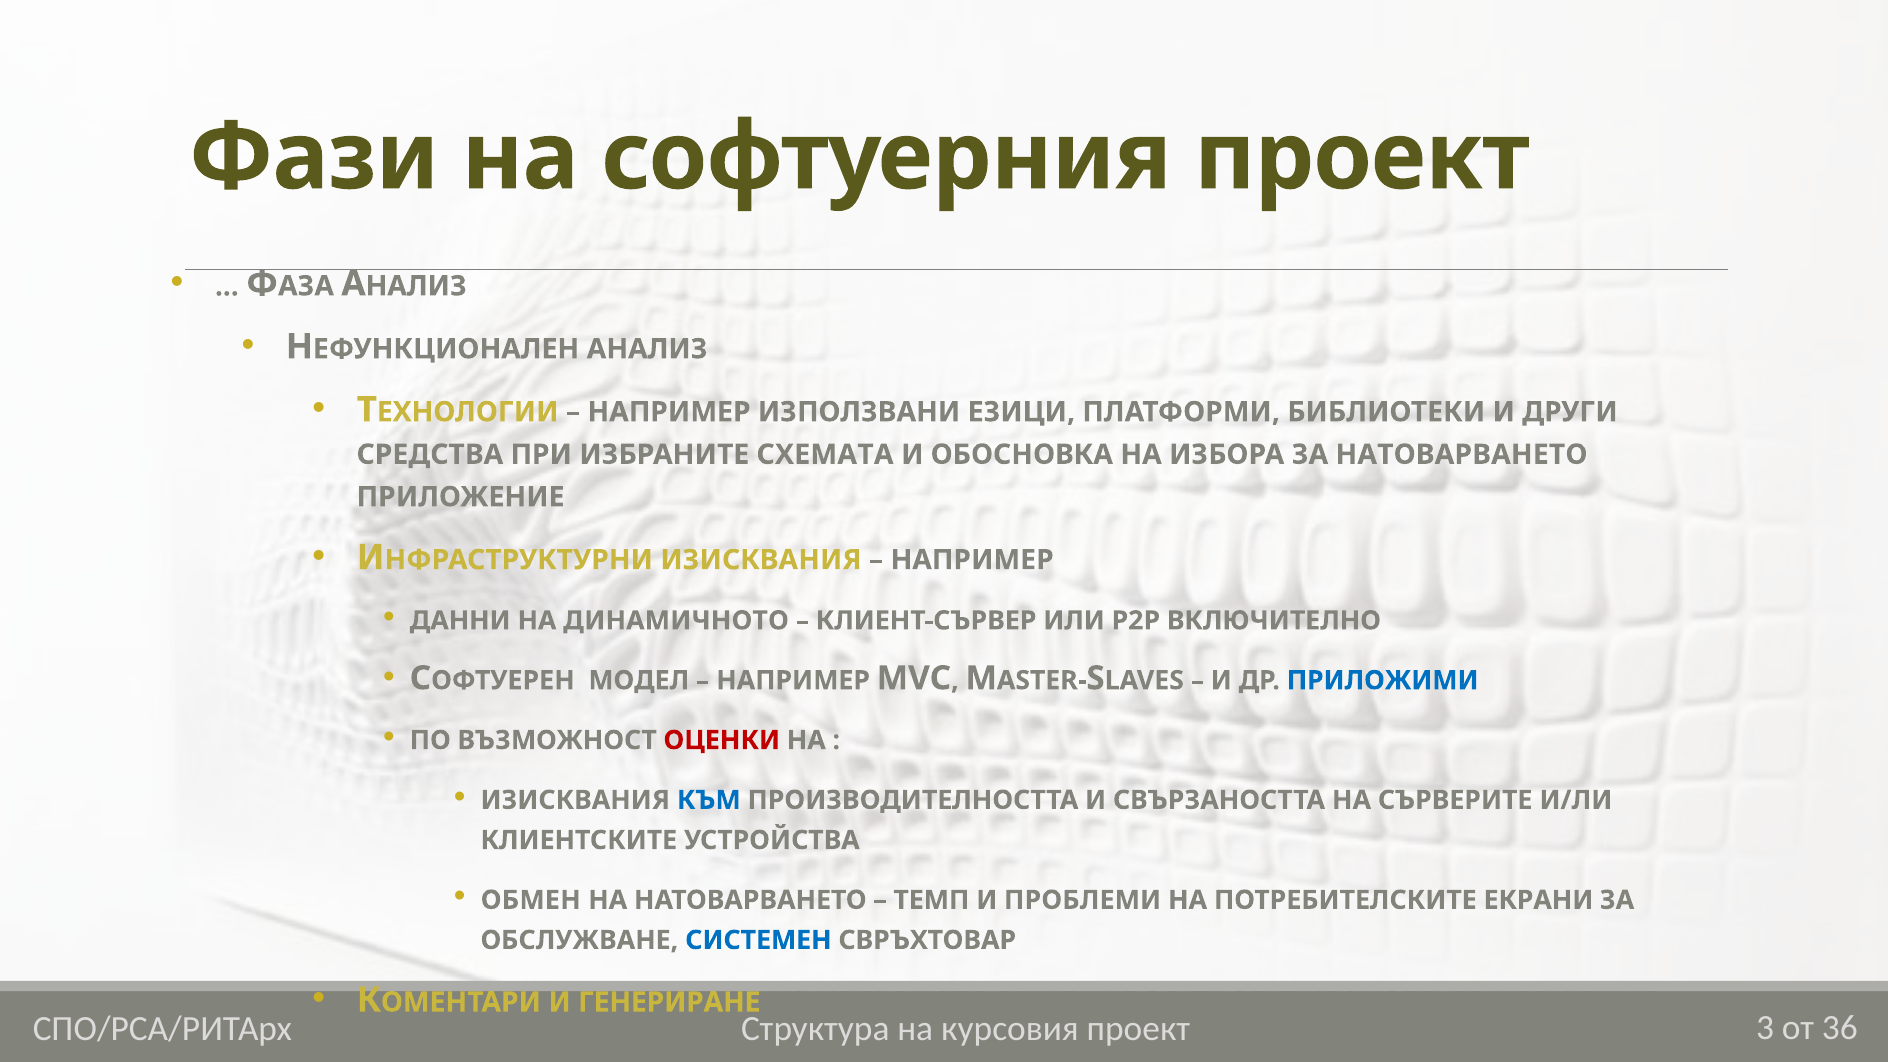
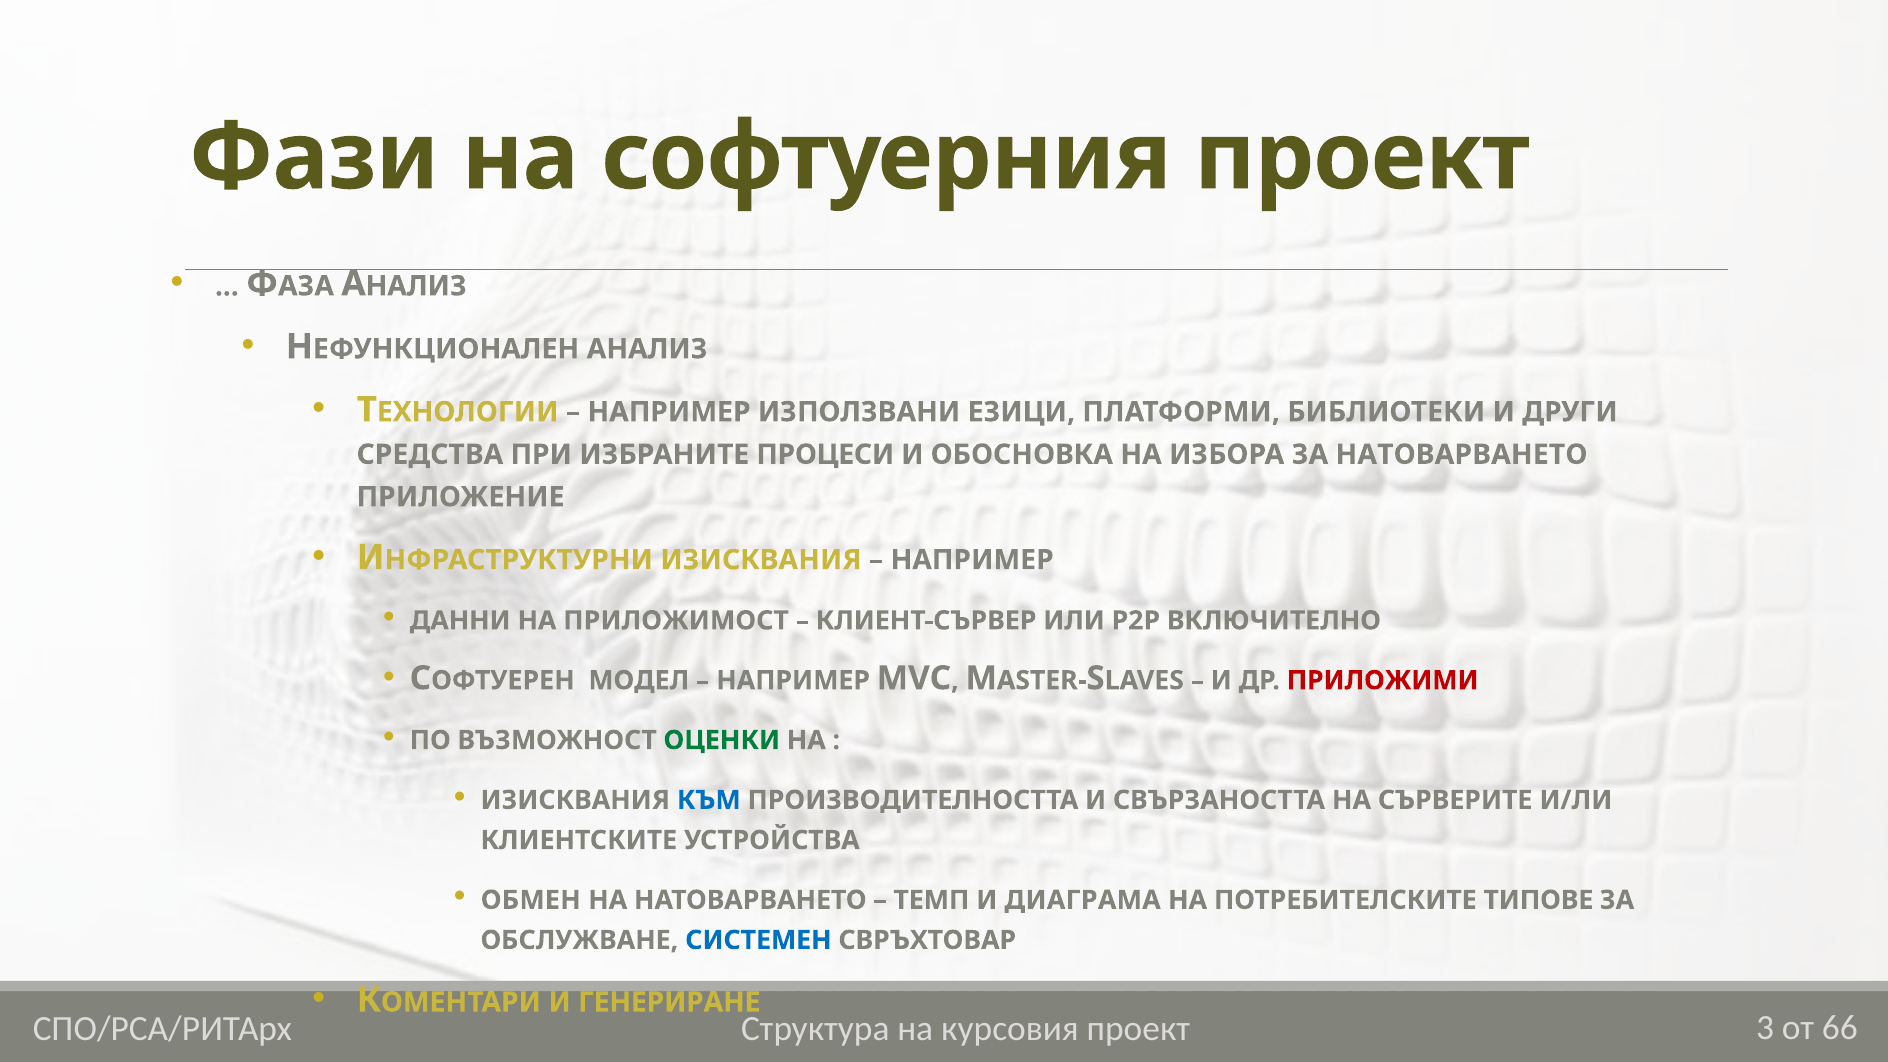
СХЕМАТА: СХЕМАТА -> ПРОЦЕСИ
ДИНАМИЧНОТО: ДИНАМИЧНОТО -> ПРИЛОЖИМОСТ
ПРИЛОЖИМИ colour: blue -> red
ОЦЕНКИ colour: red -> green
ПРОБЛЕМИ: ПРОБЛЕМИ -> ДИАГРАМА
ЕКРАНИ: ЕКРАНИ -> ТИПОВЕ
36: 36 -> 66
